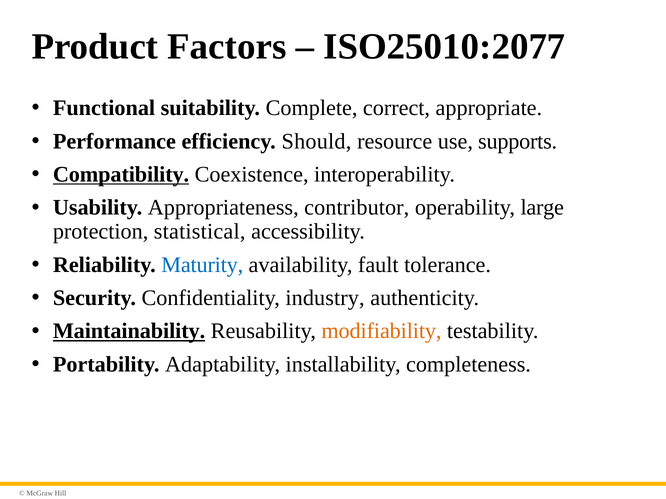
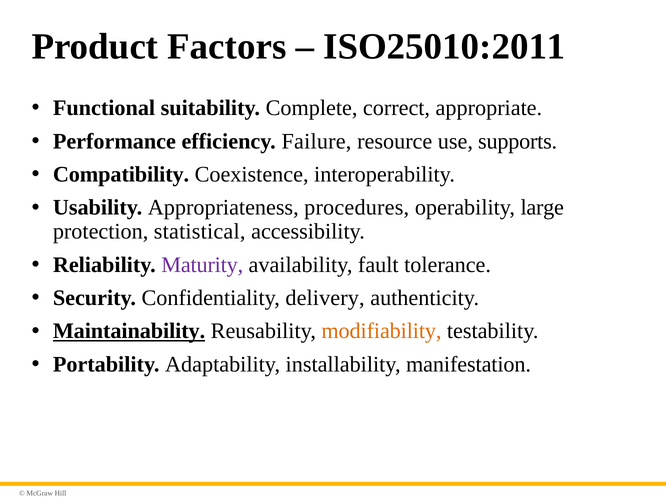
ISO25010:2077: ISO25010:2077 -> ISO25010:2011
Should: Should -> Failure
Compatibility underline: present -> none
contributor: contributor -> procedures
Maturity colour: blue -> purple
industry: industry -> delivery
completeness: completeness -> manifestation
